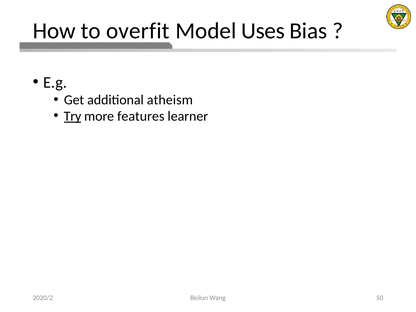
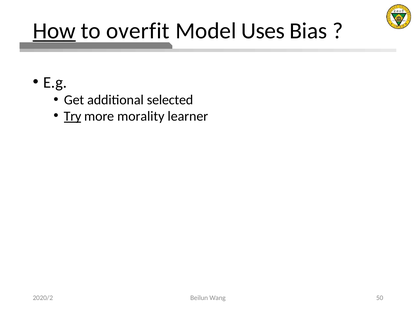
How underline: none -> present
atheism: atheism -> selected
features: features -> morality
